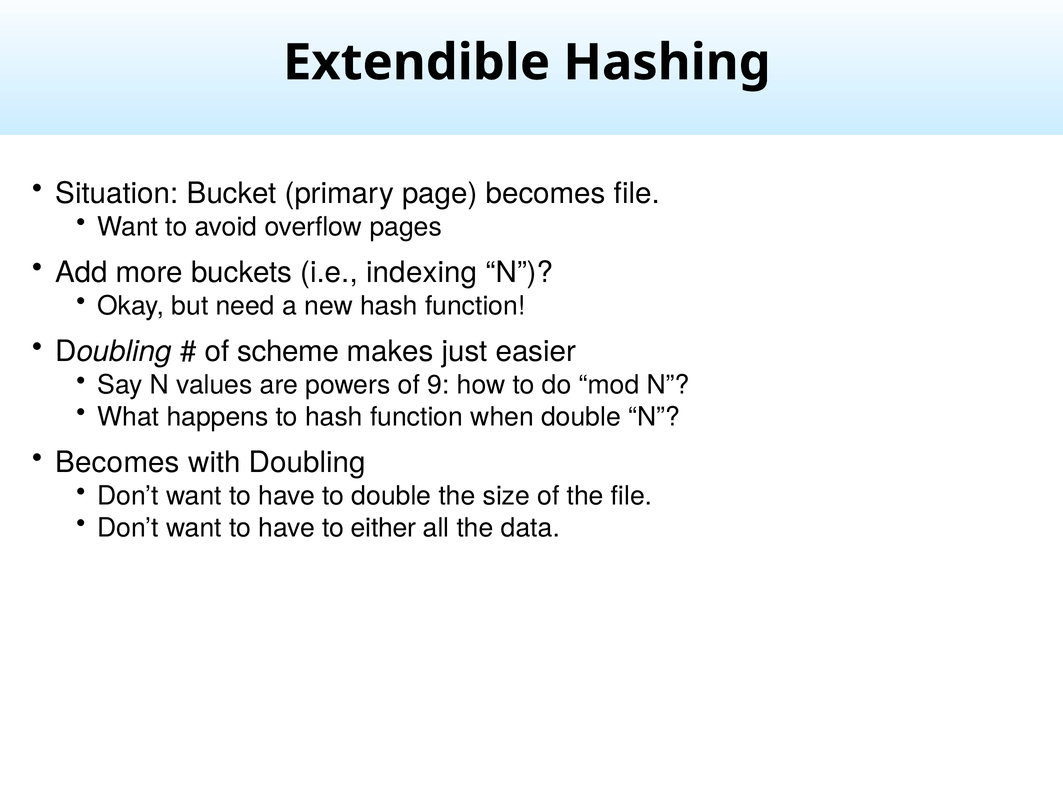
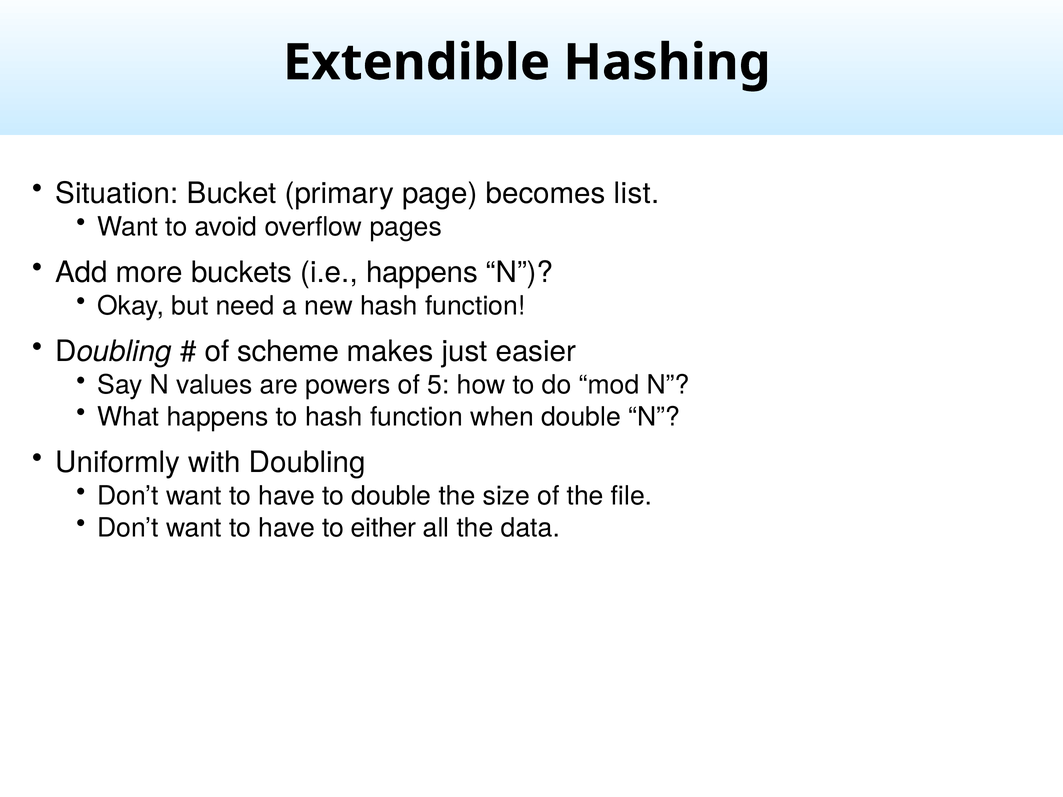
becomes file: file -> list
i.e indexing: indexing -> happens
9: 9 -> 5
Becomes at (118, 463): Becomes -> Uniformly
